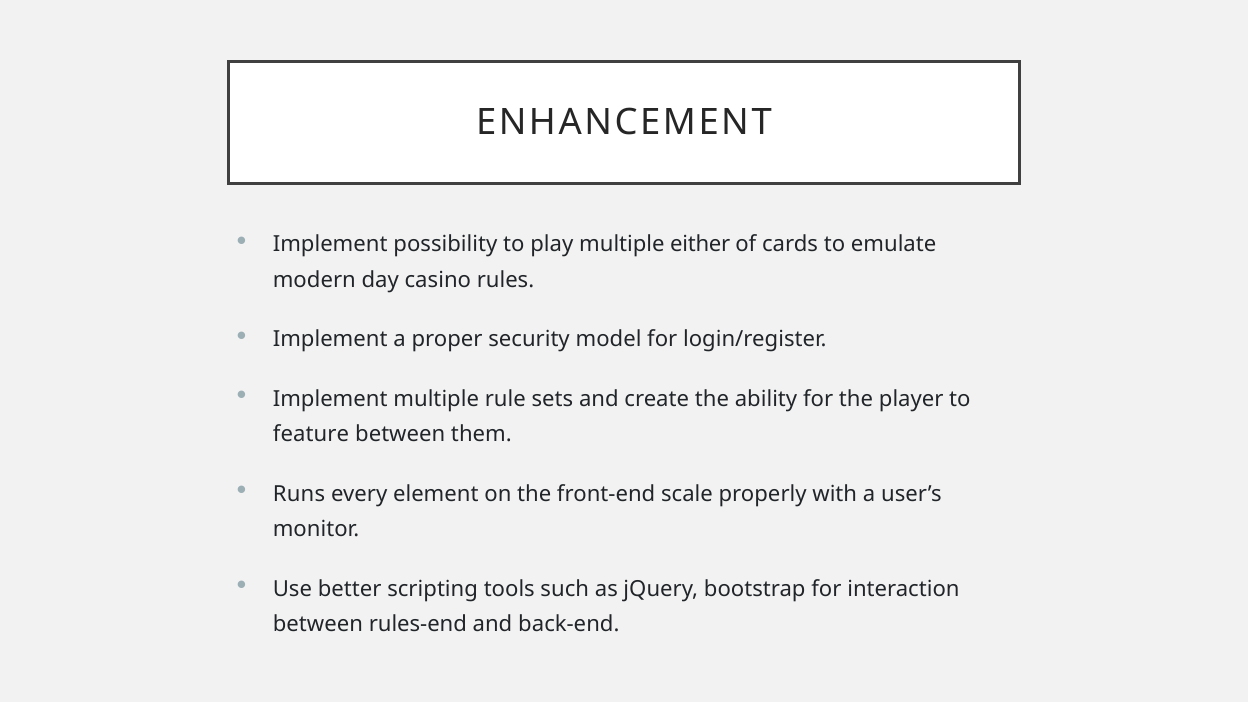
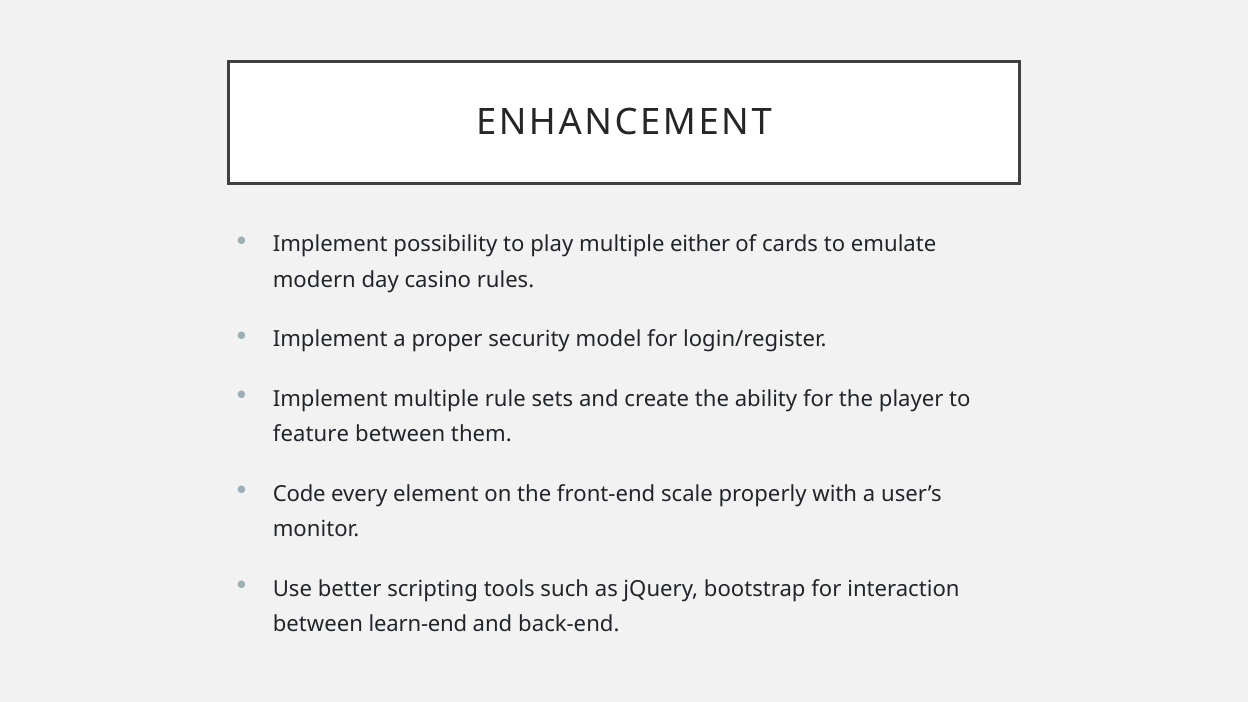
Runs: Runs -> Code
rules-end: rules-end -> learn-end
